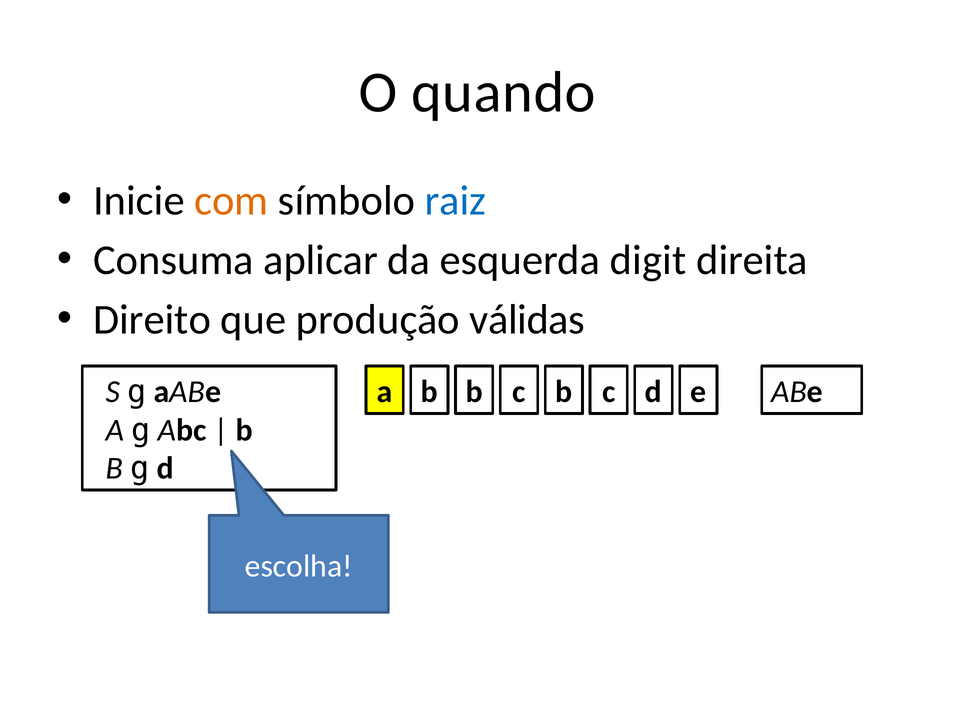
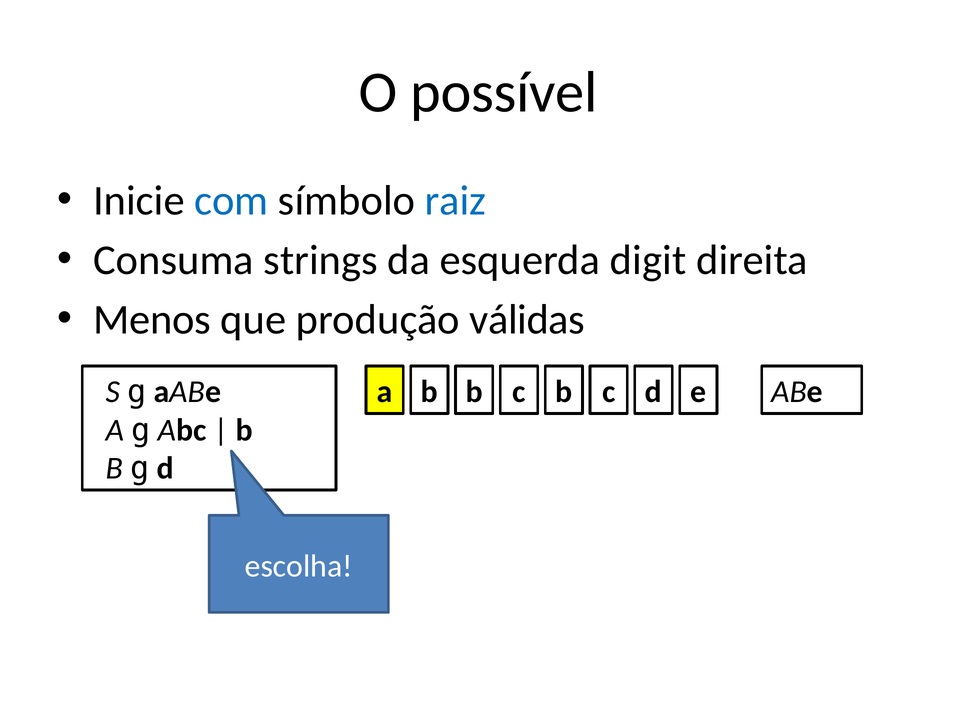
quando: quando -> possível
com colour: orange -> blue
aplicar: aplicar -> strings
Direito: Direito -> Menos
